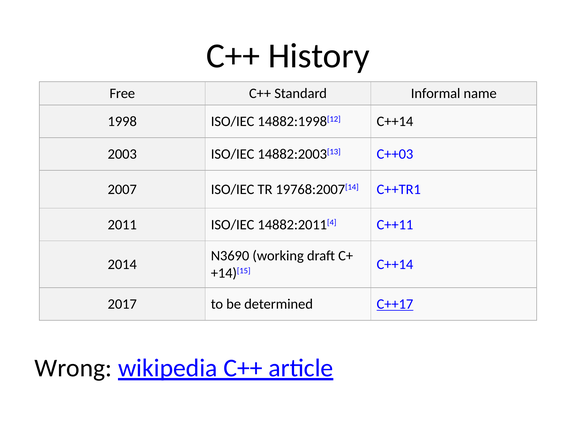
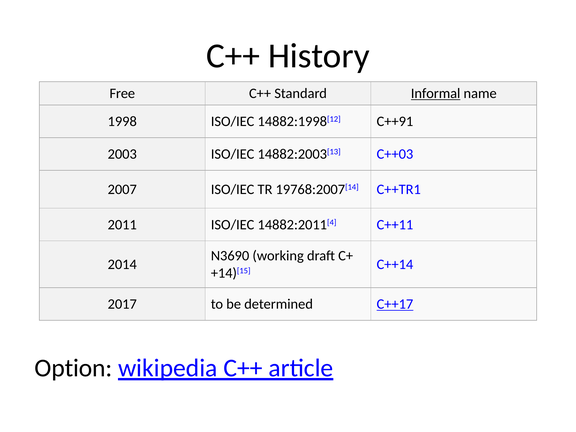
Informal underline: none -> present
14882:1998[12 C++14: C++14 -> C++91
Wrong: Wrong -> Option
